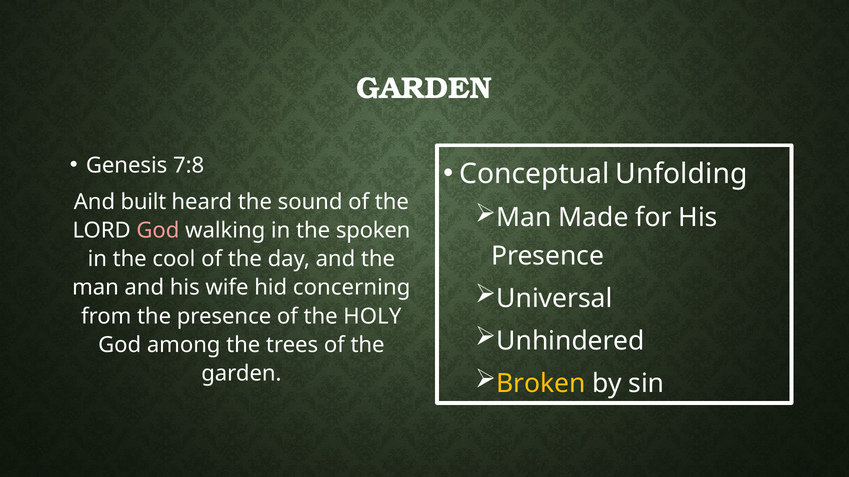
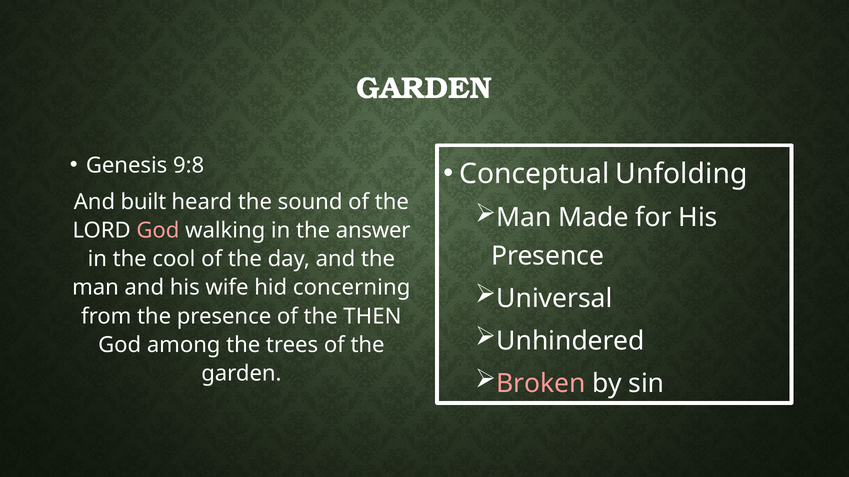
7:8: 7:8 -> 9:8
spoken: spoken -> answer
HOLY: HOLY -> THEN
Broken colour: yellow -> pink
